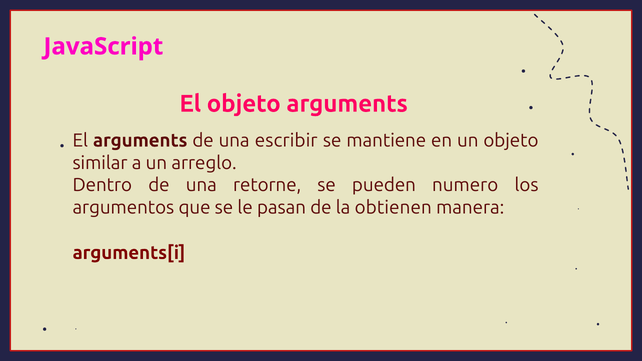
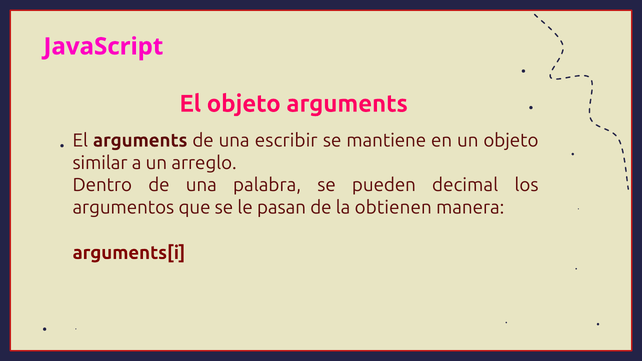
retorne: retorne -> palabra
numero: numero -> decimal
